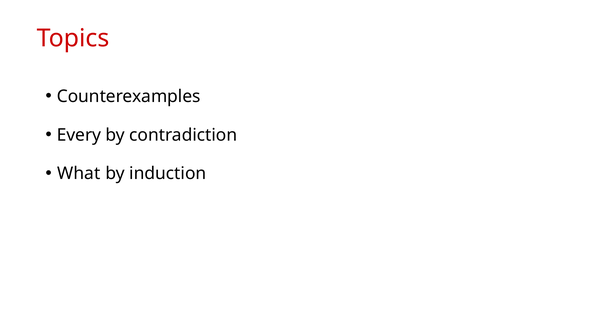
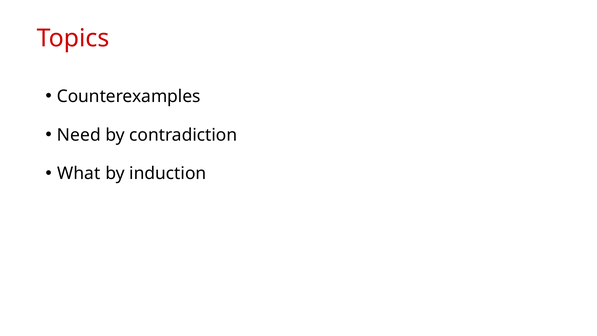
Every: Every -> Need
